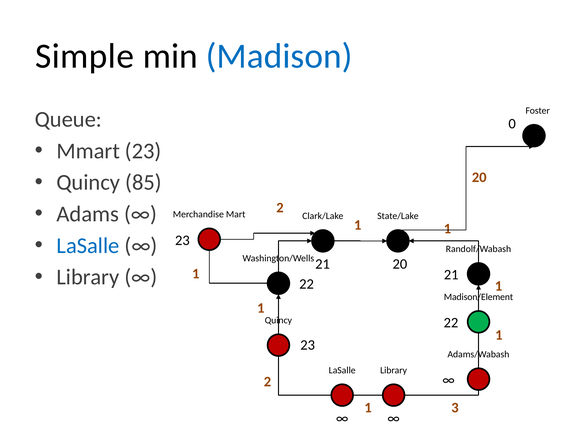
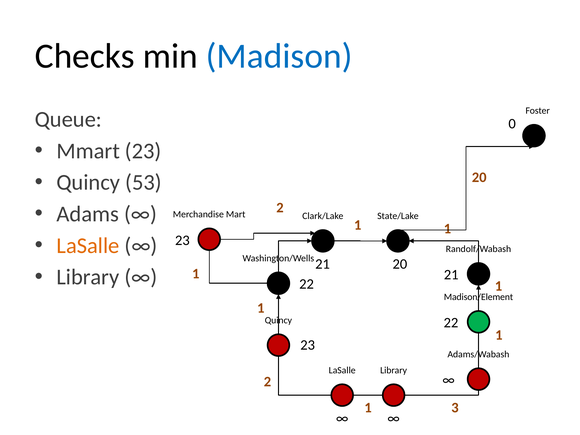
Simple: Simple -> Checks
85: 85 -> 53
LaSalle at (88, 246) colour: blue -> orange
